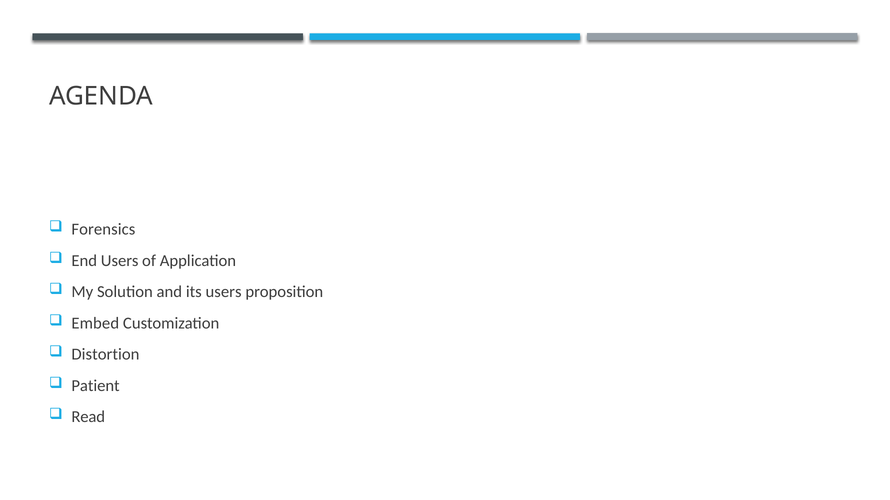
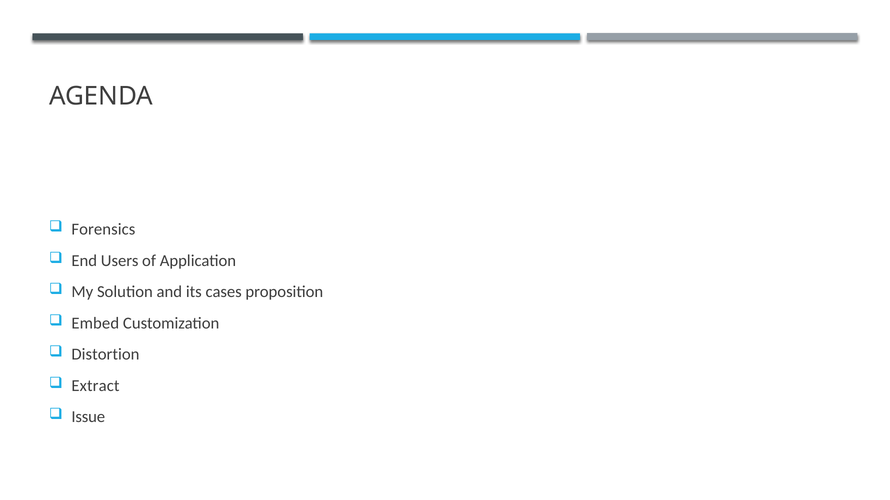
its users: users -> cases
Patient: Patient -> Extract
Read: Read -> Issue
